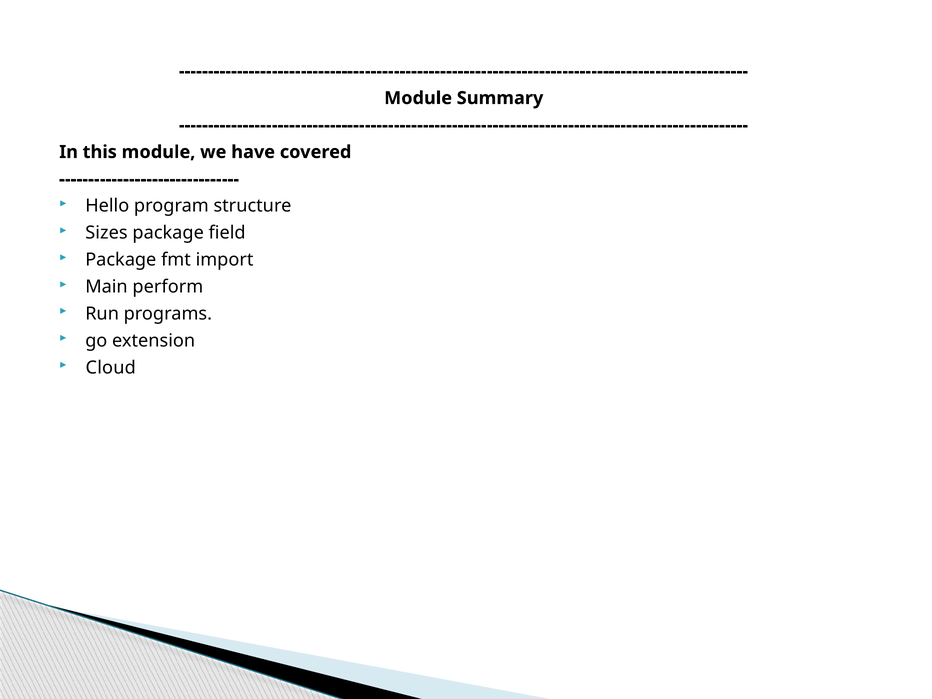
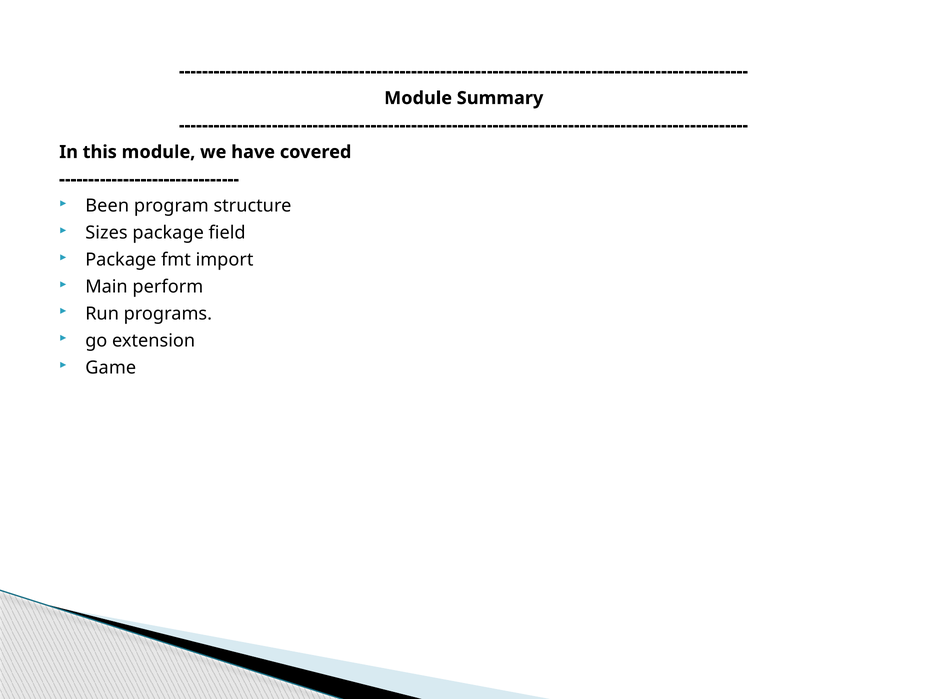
Hello: Hello -> Been
Cloud: Cloud -> Game
